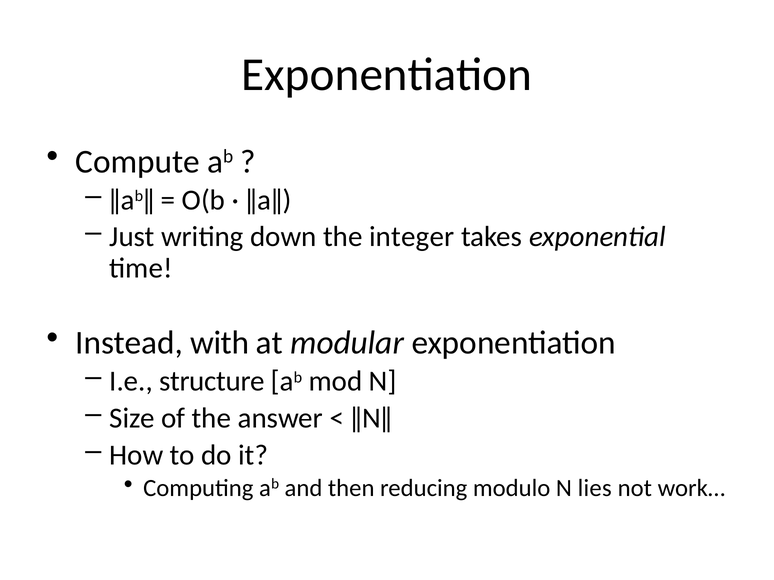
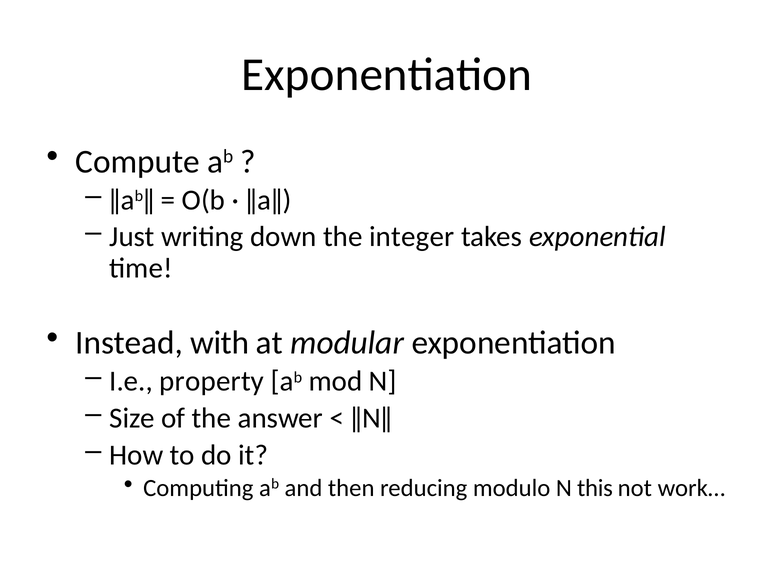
structure: structure -> property
lies: lies -> this
